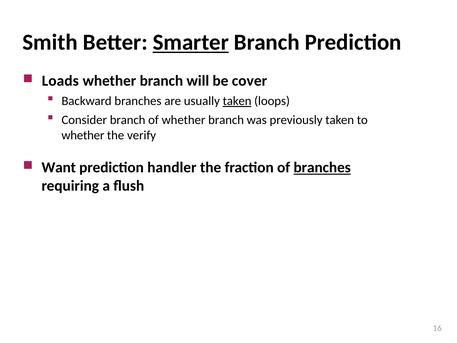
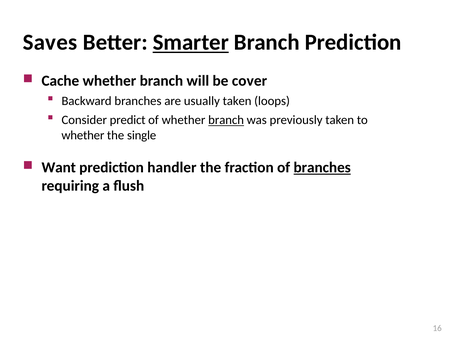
Smith: Smith -> Saves
Loads: Loads -> Cache
taken at (237, 101) underline: present -> none
Consider branch: branch -> predict
branch at (226, 120) underline: none -> present
verify: verify -> single
